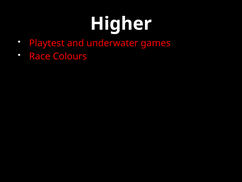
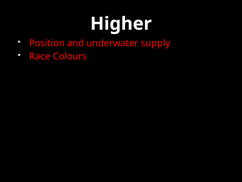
Playtest: Playtest -> Position
games: games -> supply
